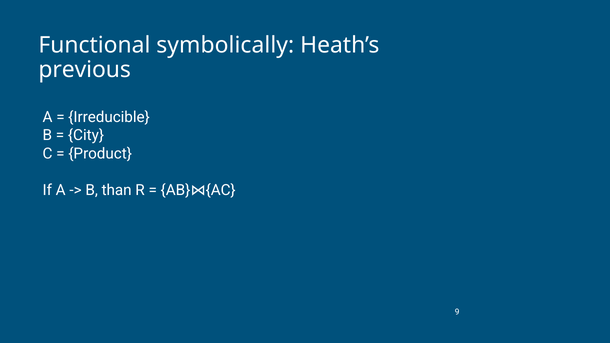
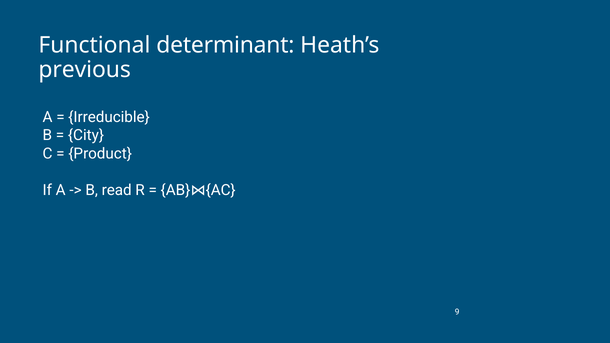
symbolically: symbolically -> determinant
than: than -> read
